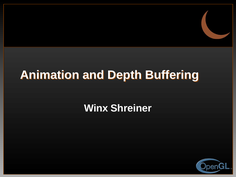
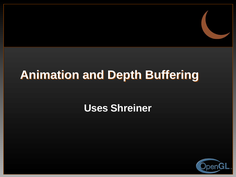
Winx: Winx -> Uses
